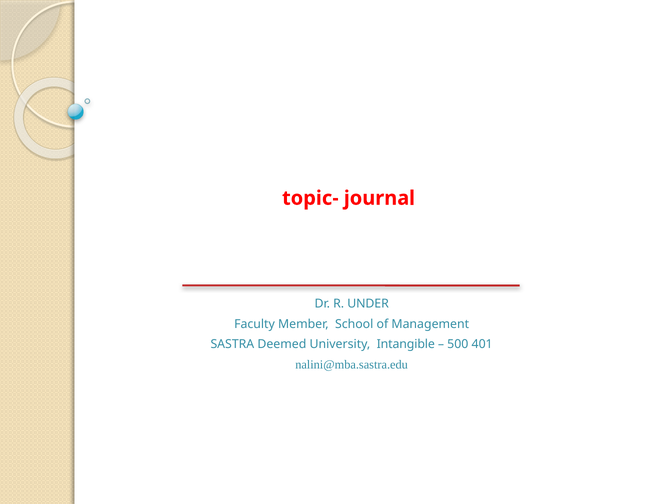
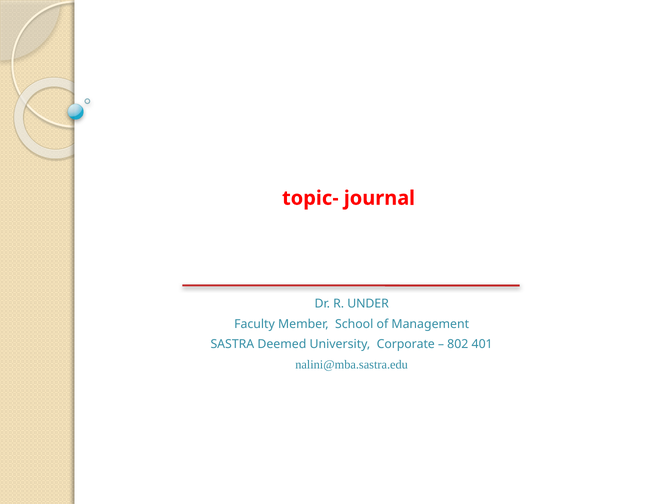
Intangible: Intangible -> Corporate
500: 500 -> 802
